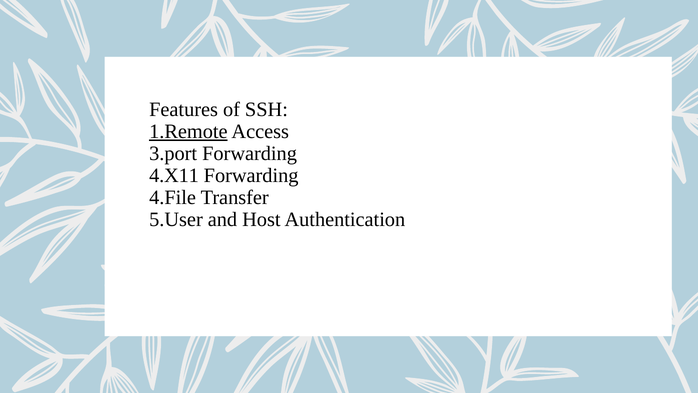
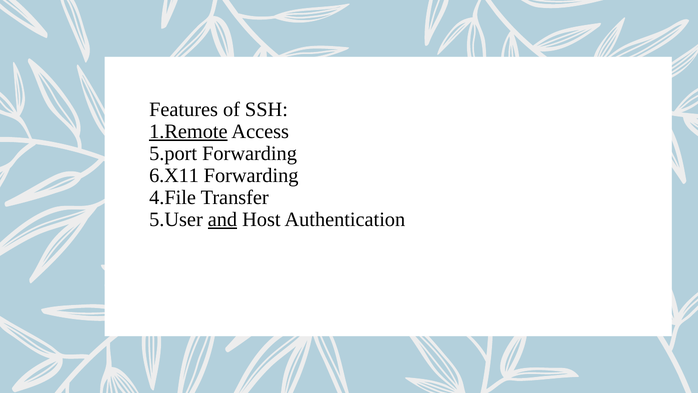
3.port: 3.port -> 5.port
4.X11: 4.X11 -> 6.X11
and underline: none -> present
